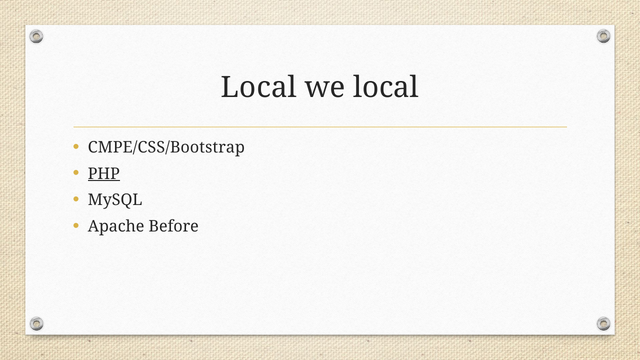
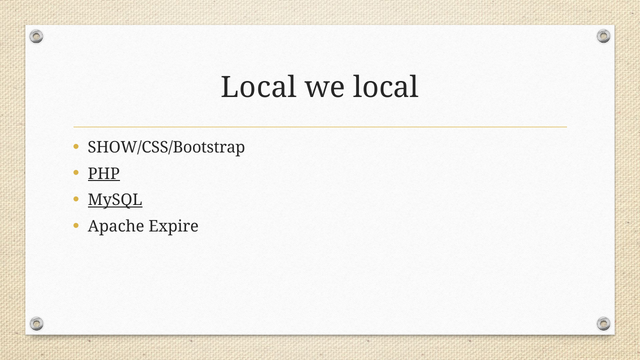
CMPE/CSS/Bootstrap: CMPE/CSS/Bootstrap -> SHOW/CSS/Bootstrap
MySQL underline: none -> present
Before: Before -> Expire
